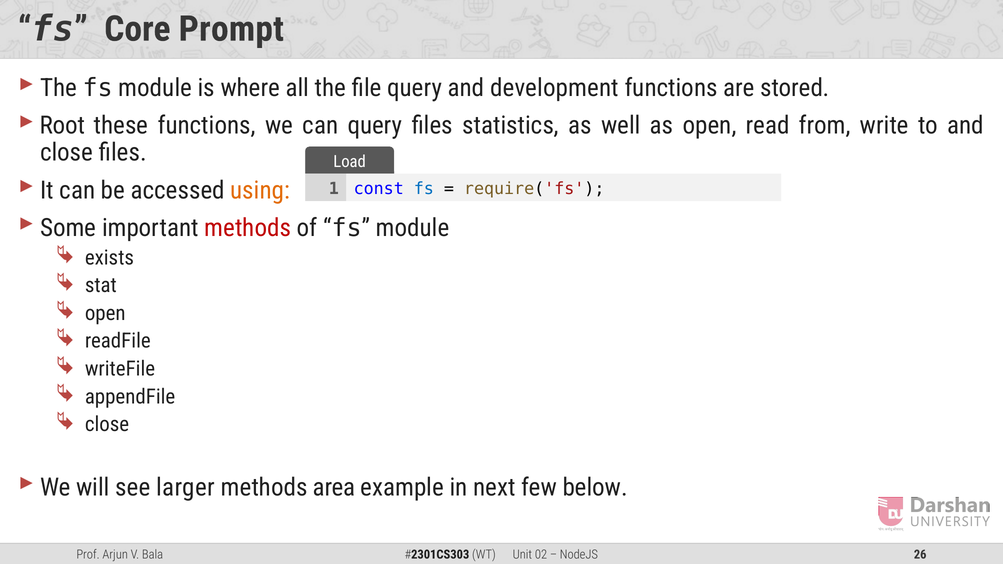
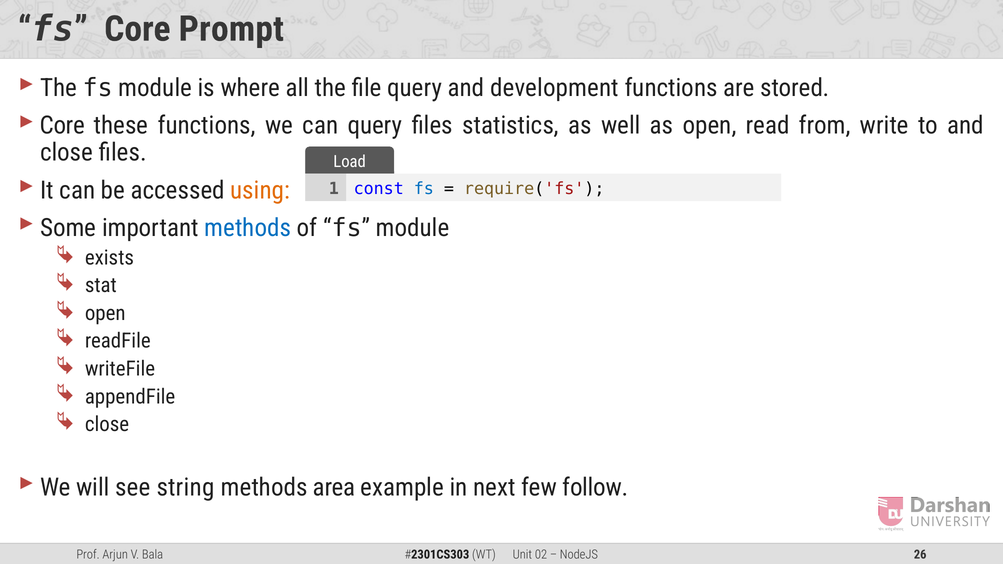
Root at (62, 126): Root -> Core
methods at (248, 228) colour: red -> blue
larger: larger -> string
below: below -> follow
